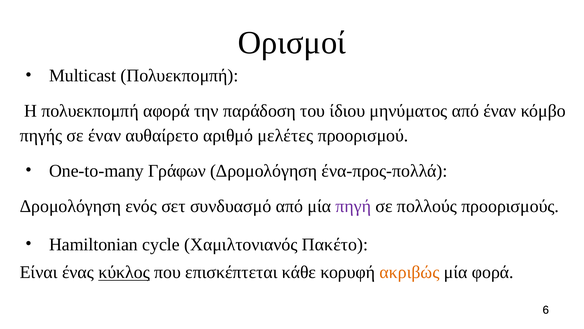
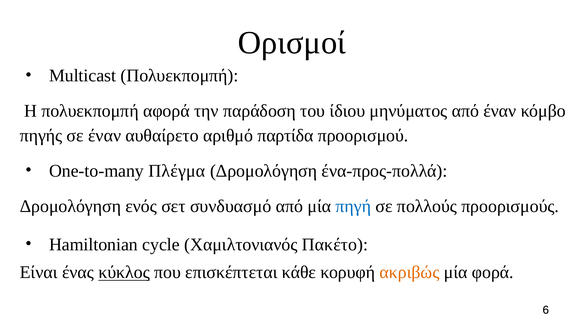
μελέτες: μελέτες -> παρτίδα
Γράφων: Γράφων -> Πλέγμα
πηγή colour: purple -> blue
